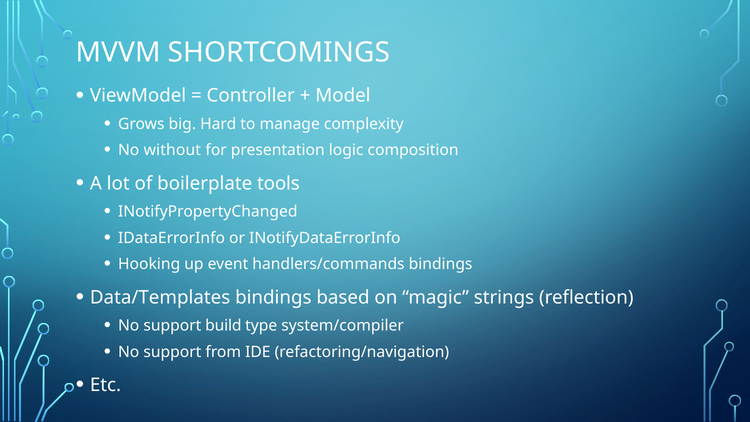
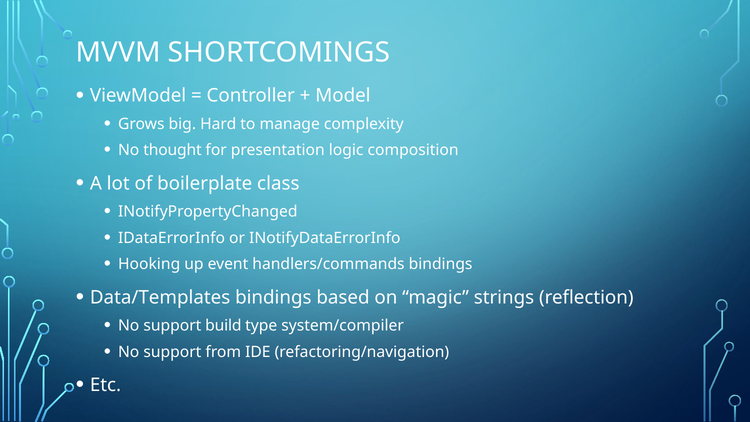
without: without -> thought
tools: tools -> class
